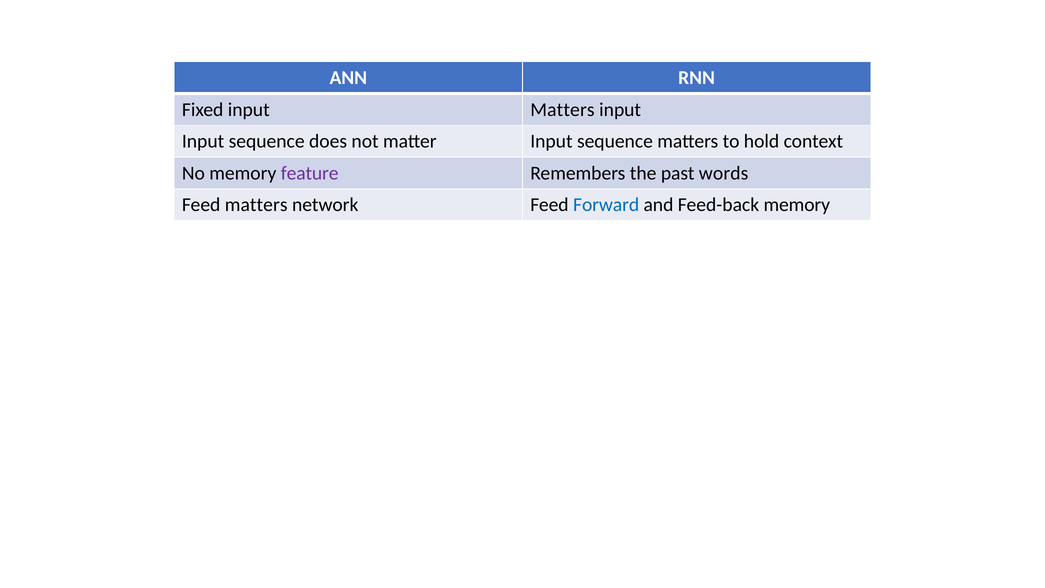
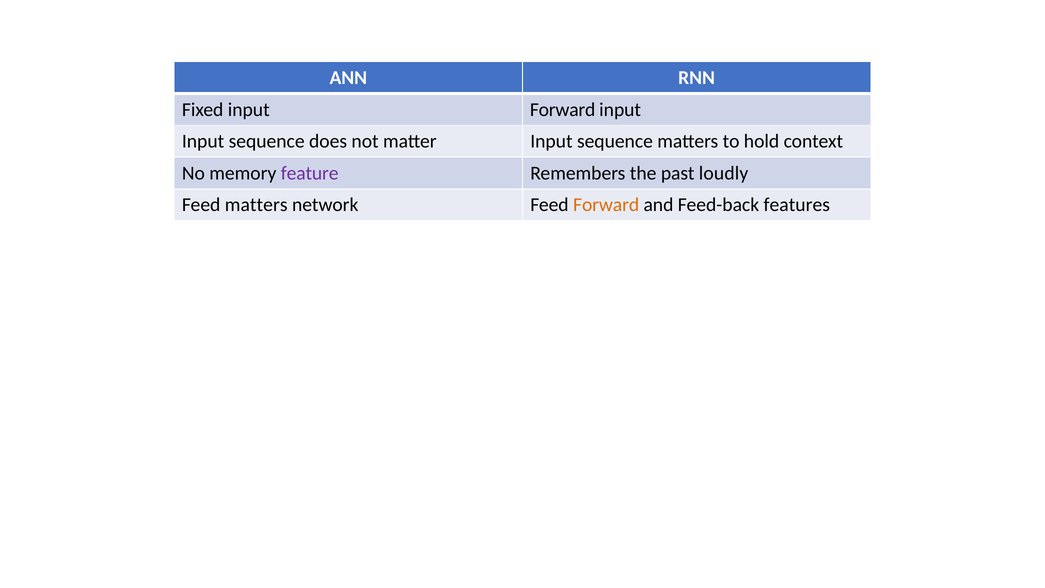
input Matters: Matters -> Forward
words: words -> loudly
Forward at (606, 205) colour: blue -> orange
Feed-back memory: memory -> features
